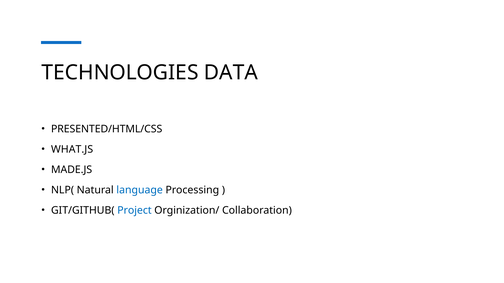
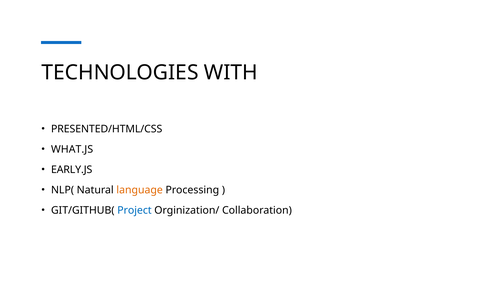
DATA: DATA -> WITH
MADE.JS: MADE.JS -> EARLY.JS
language colour: blue -> orange
